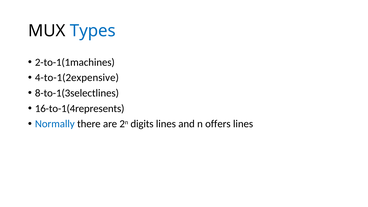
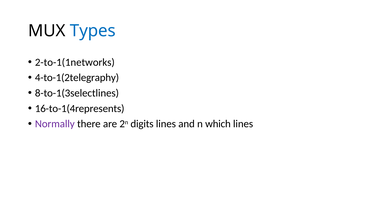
2-to-1(1machines: 2-to-1(1machines -> 2-to-1(1networks
4-to-1(2expensive: 4-to-1(2expensive -> 4-to-1(2telegraphy
Normally colour: blue -> purple
offers: offers -> which
